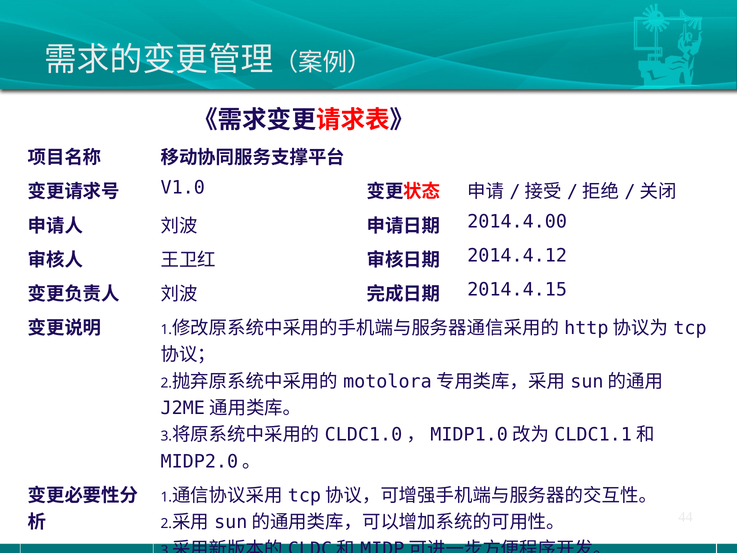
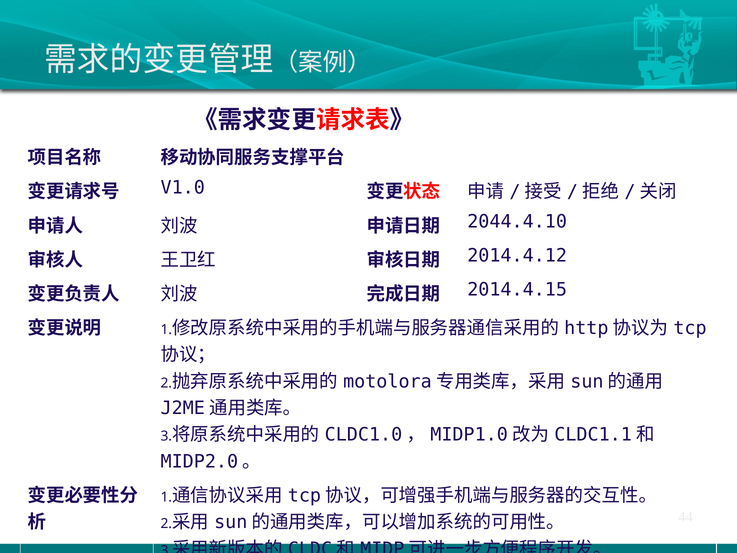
2014.4.00: 2014.4.00 -> 2044.4.10
